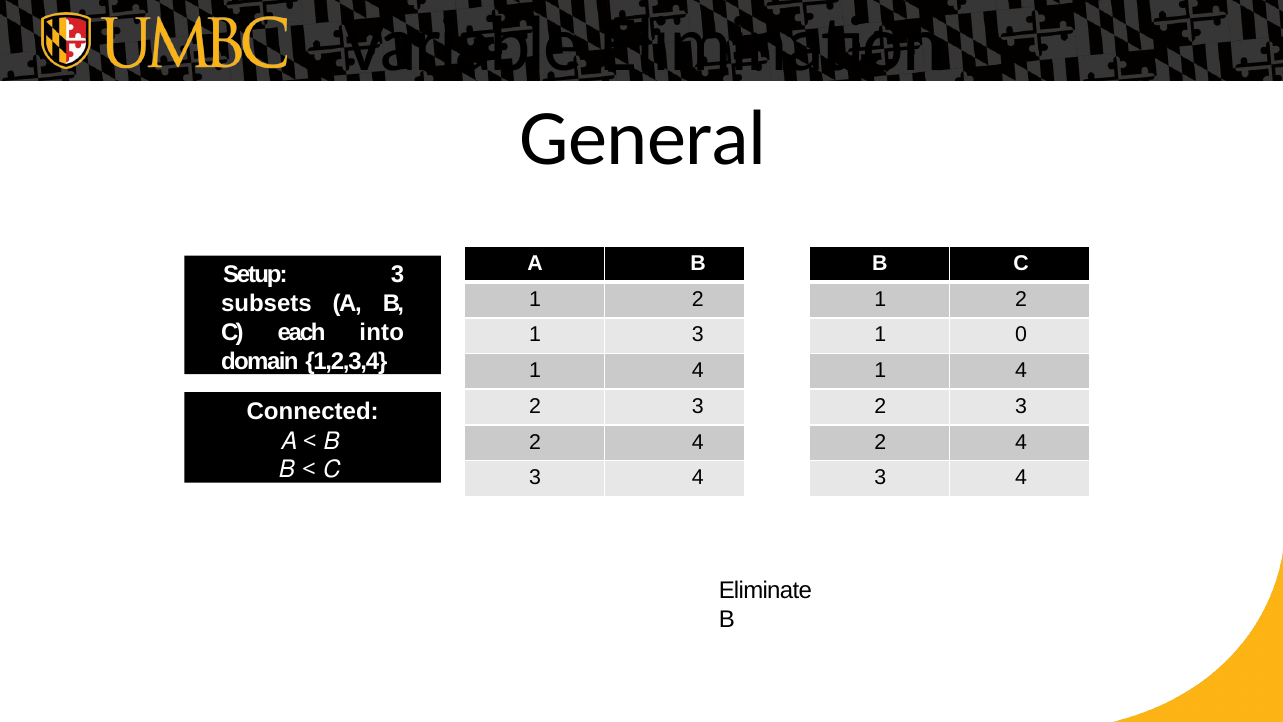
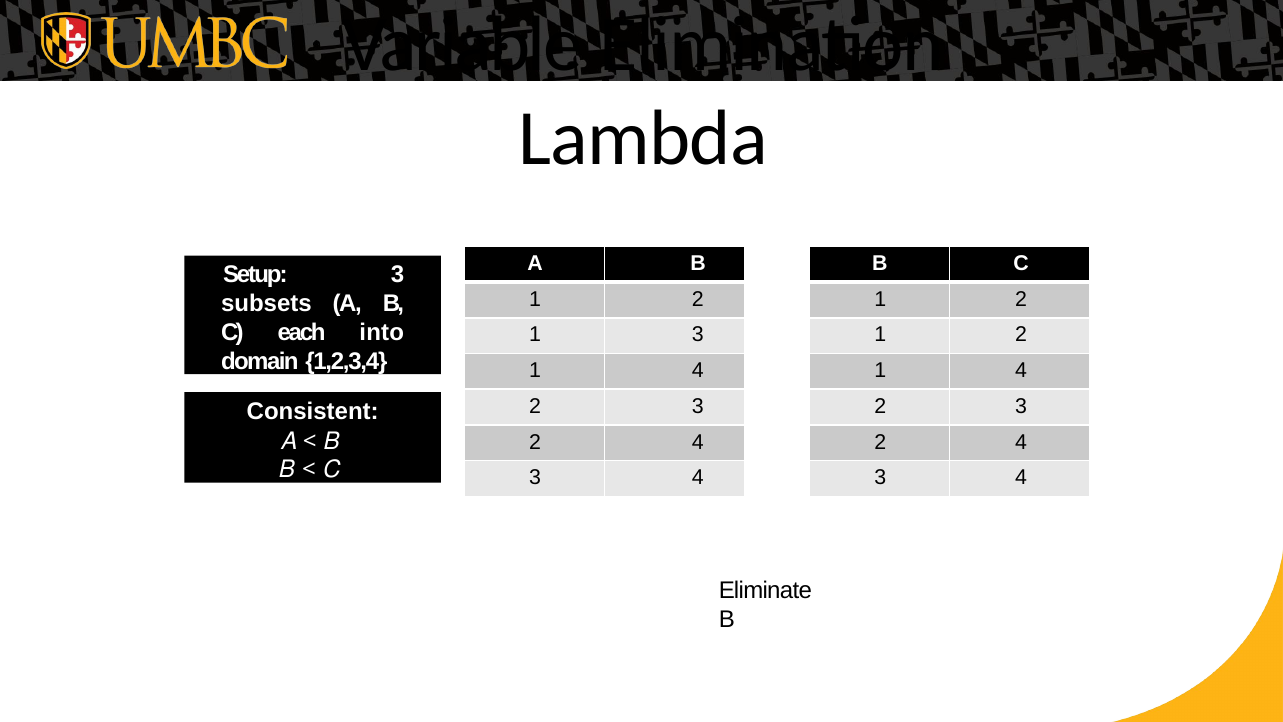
General: General -> Lambda
0 at (1021, 335): 0 -> 2
Connected: Connected -> Consistent
